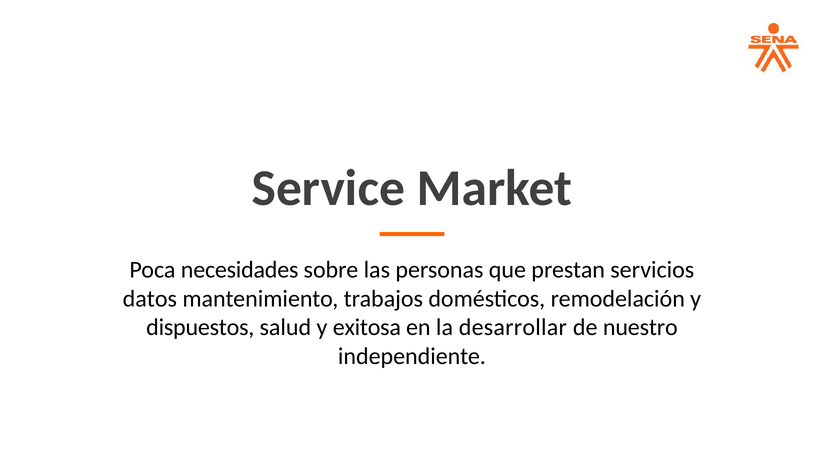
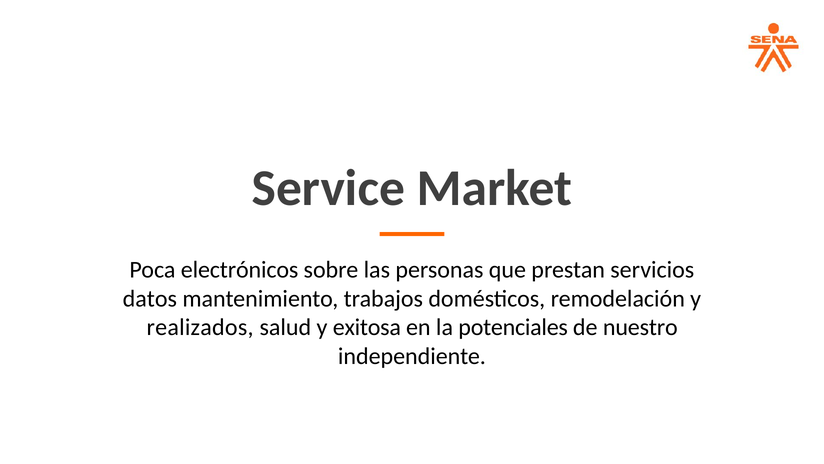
necesidades: necesidades -> electrónicos
dispuestos: dispuestos -> realizados
desarrollar: desarrollar -> potenciales
